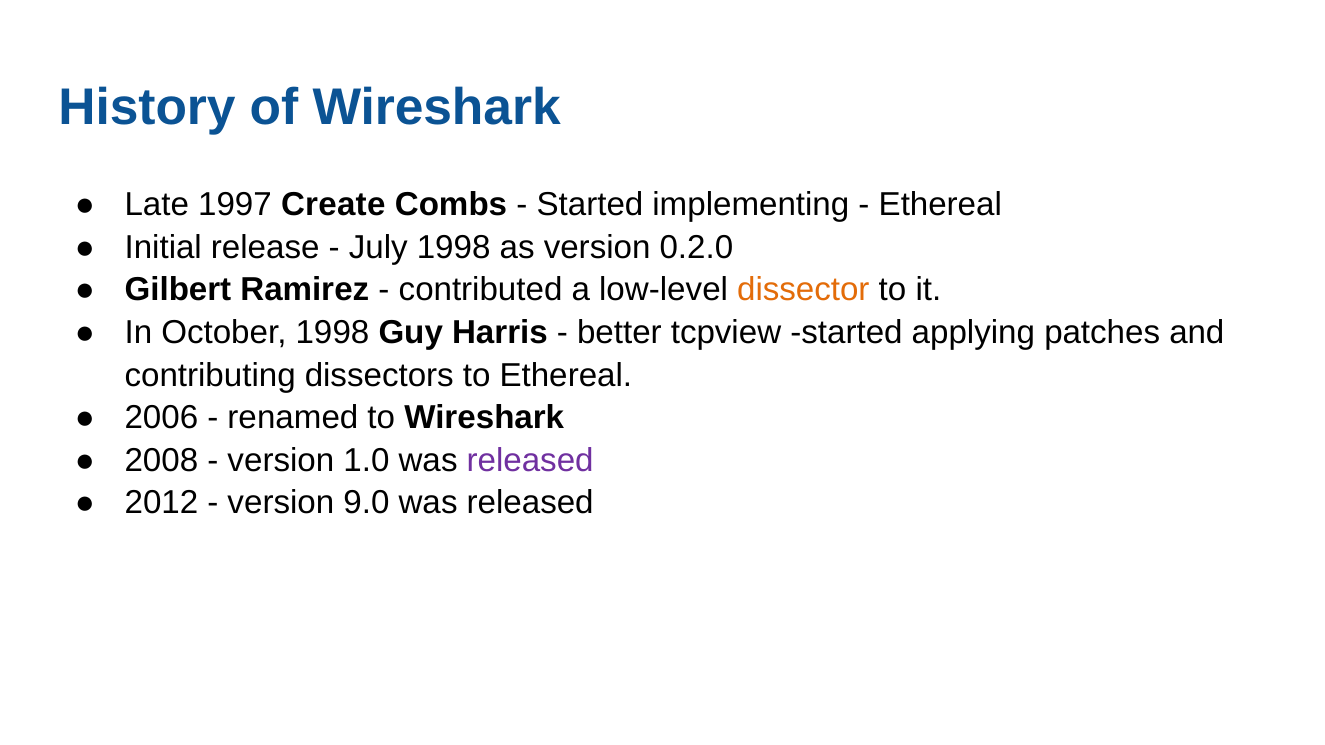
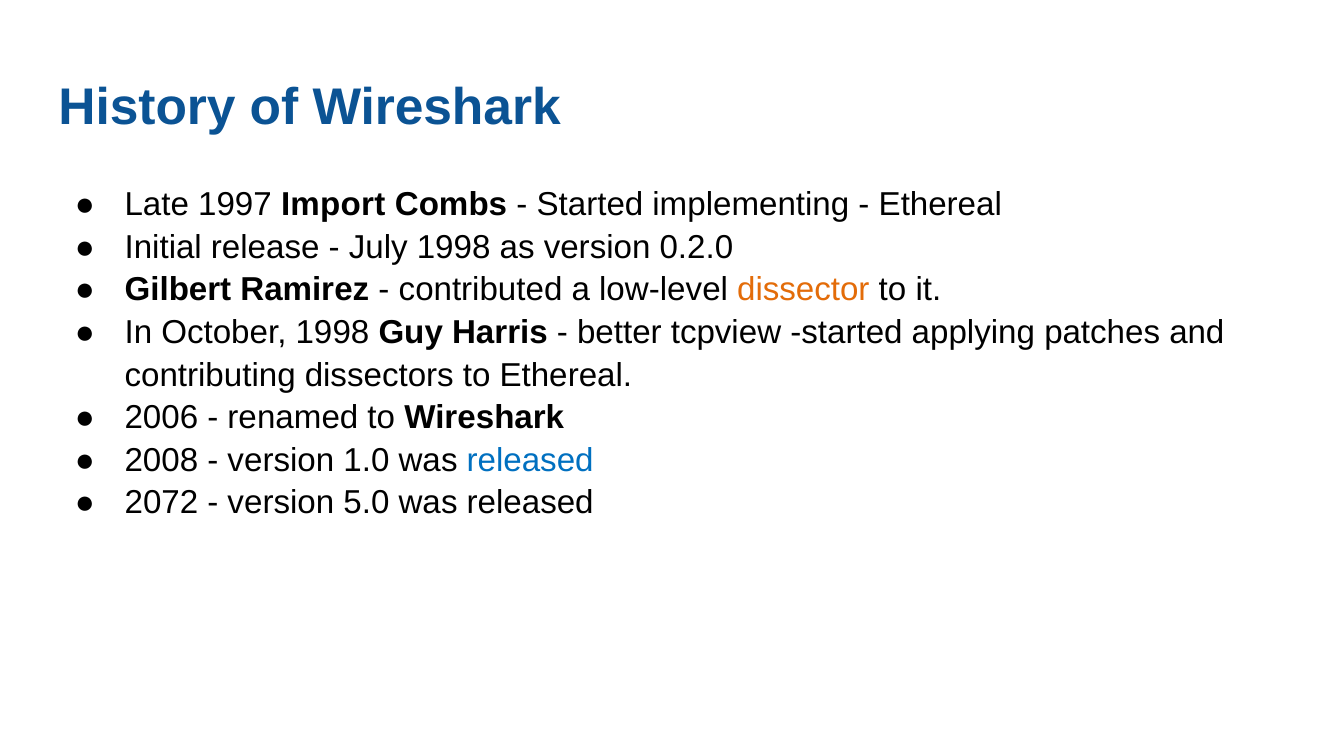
Create: Create -> Import
released at (530, 461) colour: purple -> blue
2012: 2012 -> 2072
9.0: 9.0 -> 5.0
